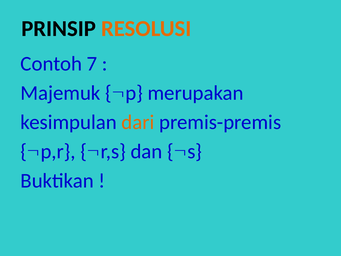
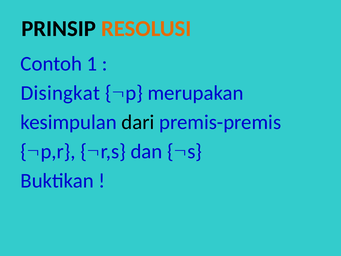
7: 7 -> 1
Majemuk: Majemuk -> Disingkat
dari colour: orange -> black
